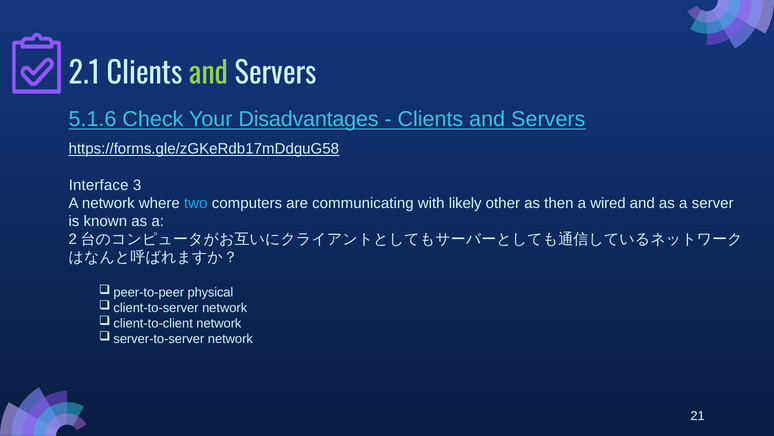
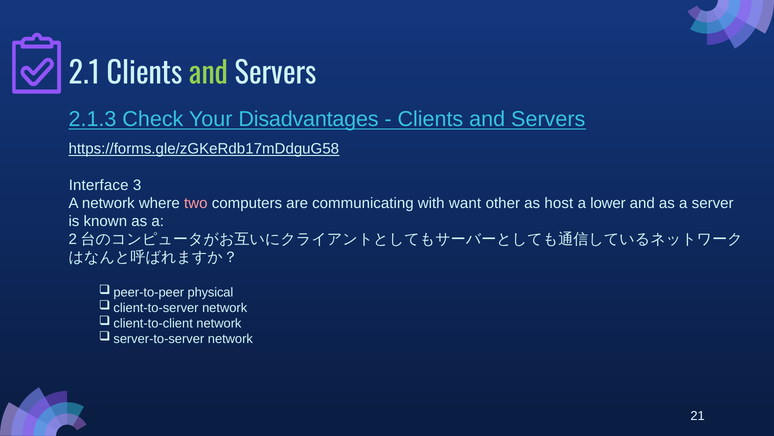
5.1.6: 5.1.6 -> 2.1.3
two colour: light blue -> pink
likely: likely -> want
then: then -> host
wired: wired -> lower
